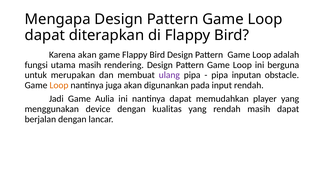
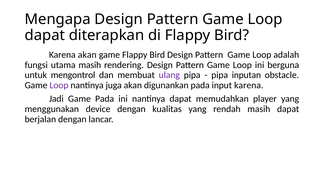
merupakan: merupakan -> mengontrol
Loop at (59, 85) colour: orange -> purple
input rendah: rendah -> karena
Game Aulia: Aulia -> Pada
